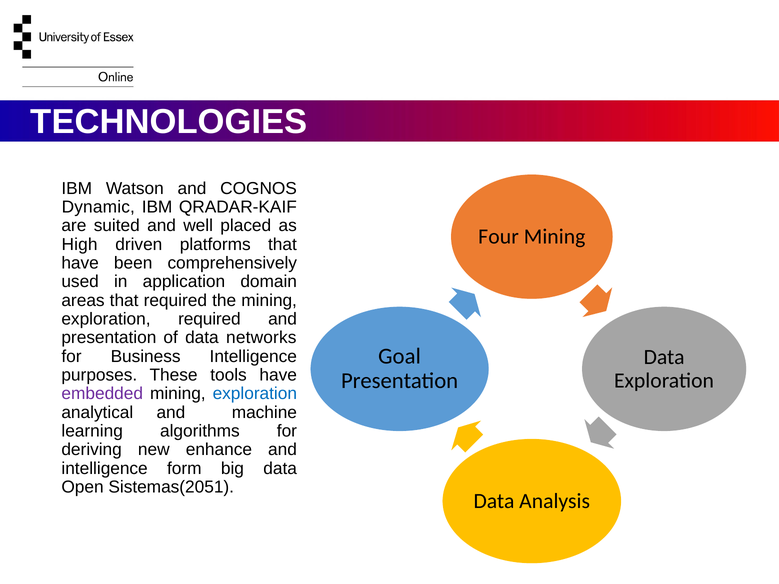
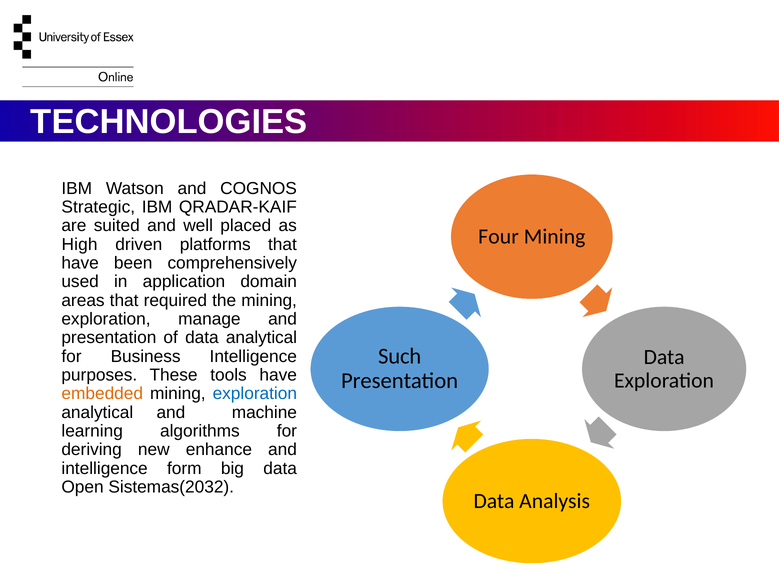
Dynamic: Dynamic -> Strategic
exploration required: required -> manage
data networks: networks -> analytical
Goal: Goal -> Such
embedded colour: purple -> orange
Sistemas(2051: Sistemas(2051 -> Sistemas(2032
